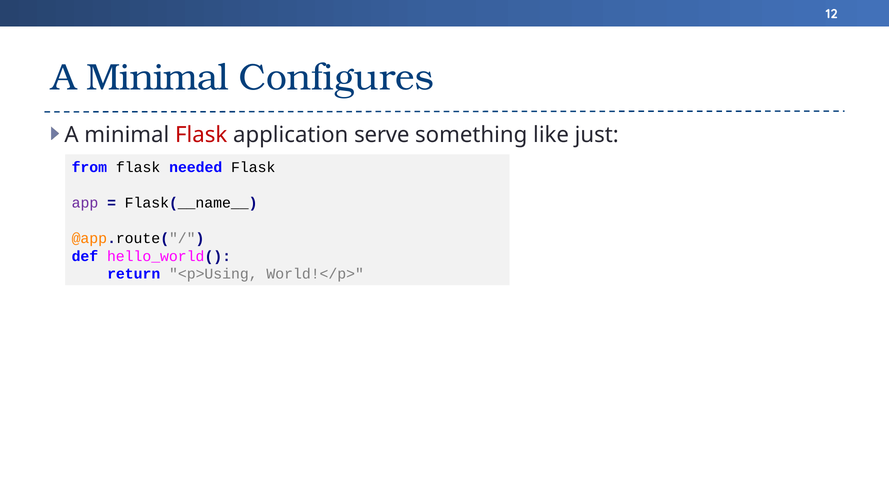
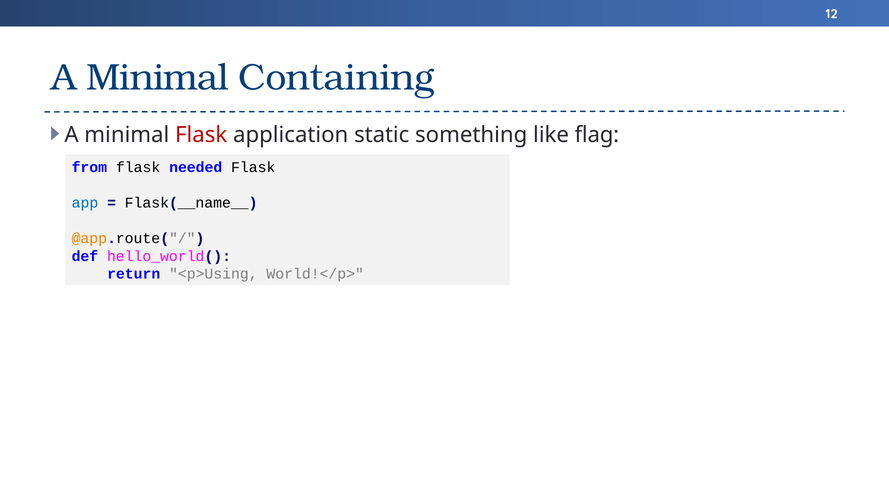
Configures: Configures -> Containing
serve: serve -> static
just: just -> flag
app colour: purple -> blue
